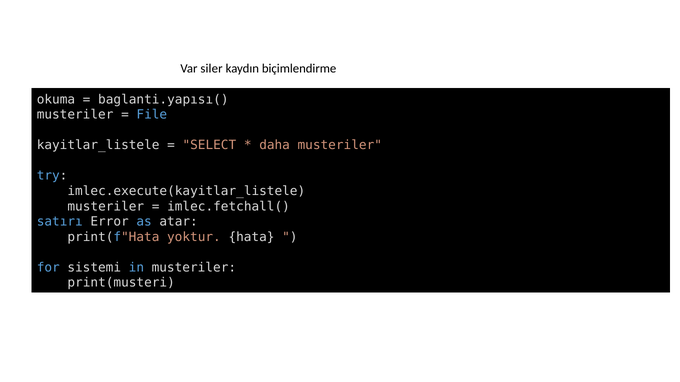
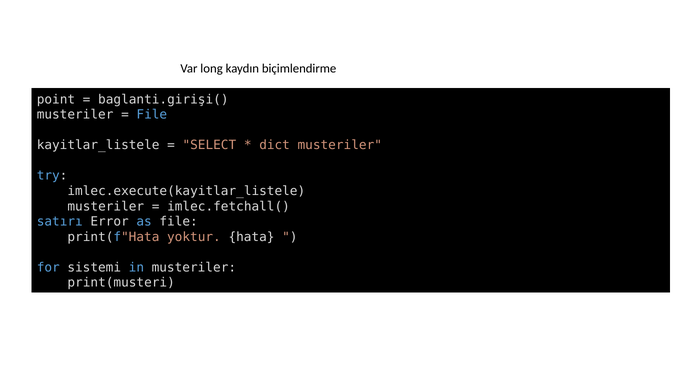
siler: siler -> long
okuma: okuma -> point
baglanti.yapısı(: baglanti.yapısı( -> baglanti.girişi(
daha: daha -> dict
as atar: atar -> file
